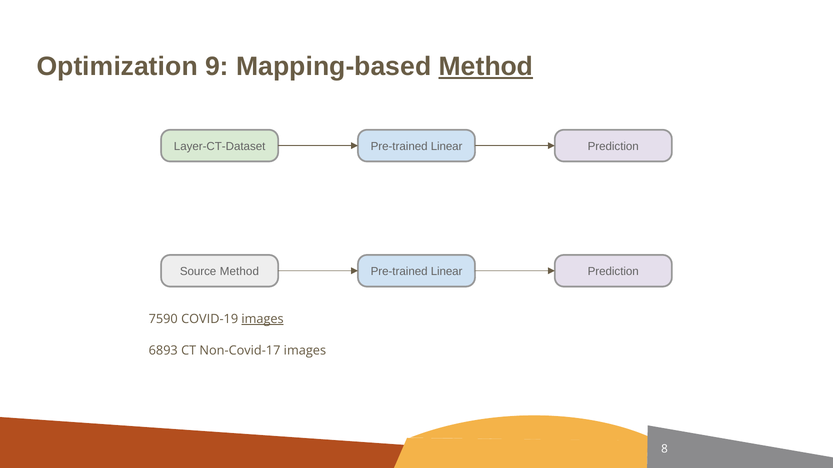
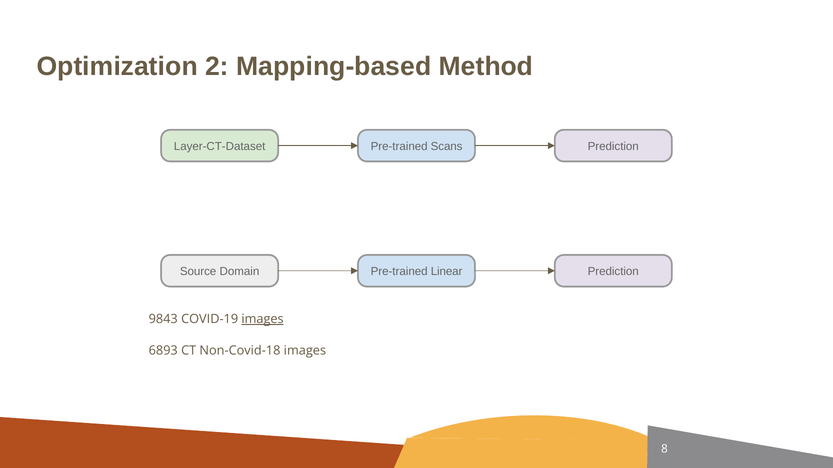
9: 9 -> 2
Method at (486, 67) underline: present -> none
Linear at (447, 147): Linear -> Scans
Source Method: Method -> Domain
7590: 7590 -> 9843
Non-Covid-17: Non-Covid-17 -> Non-Covid-18
